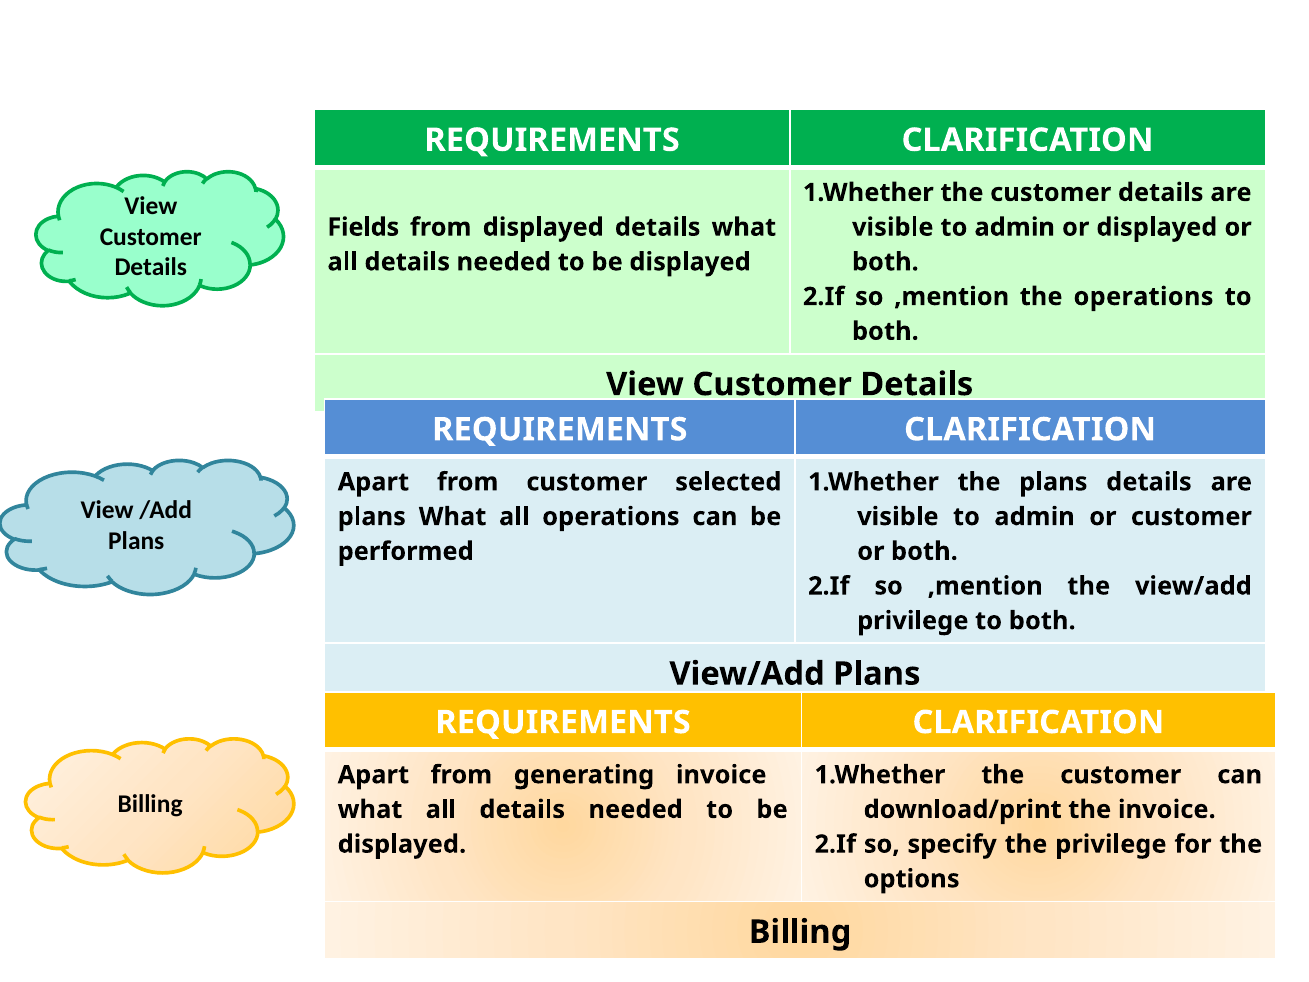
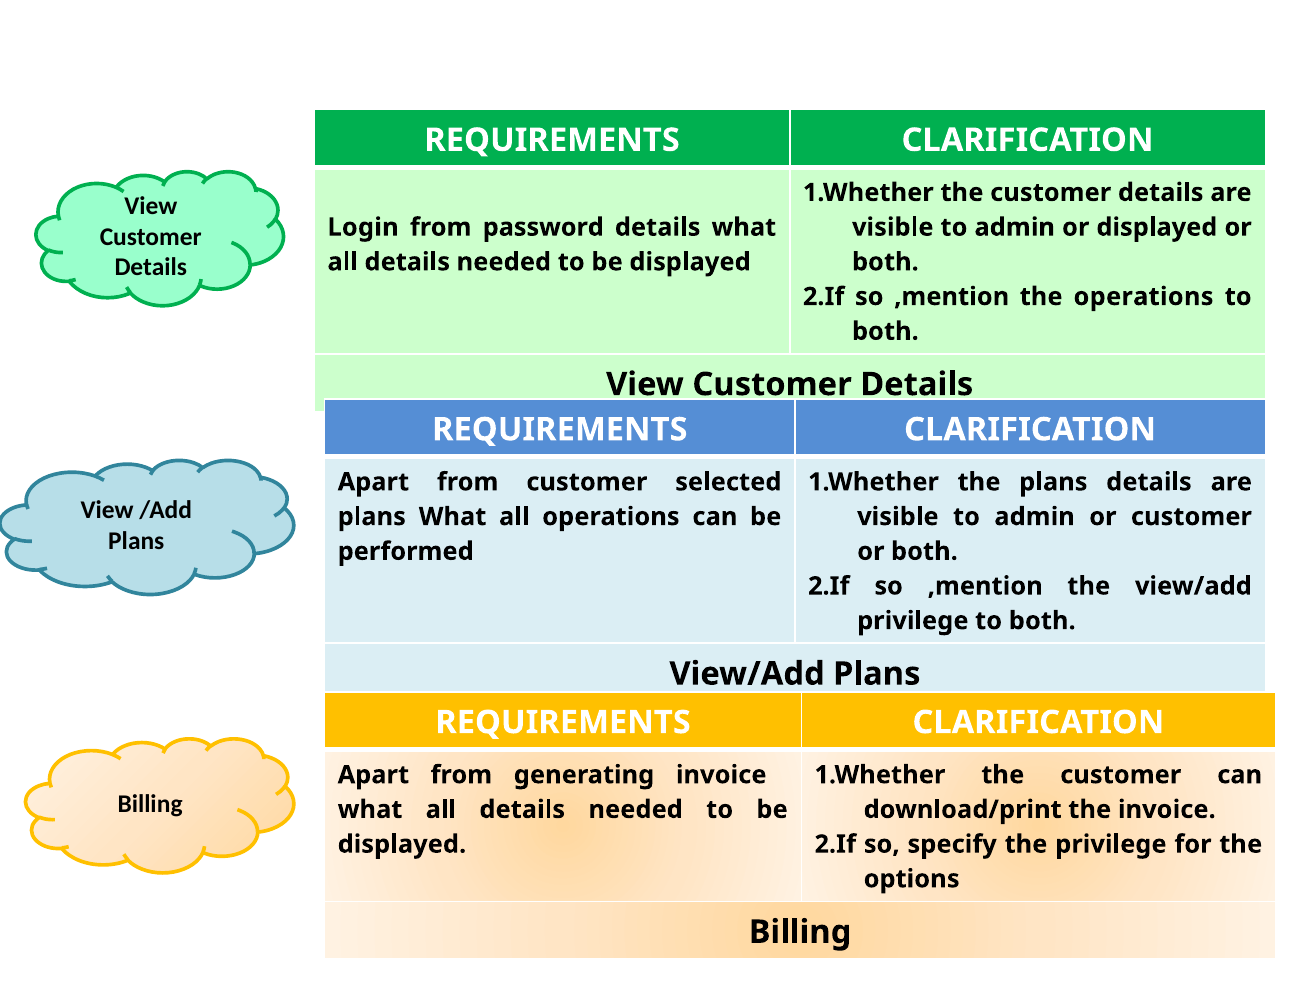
Fields: Fields -> Login
from displayed: displayed -> password
